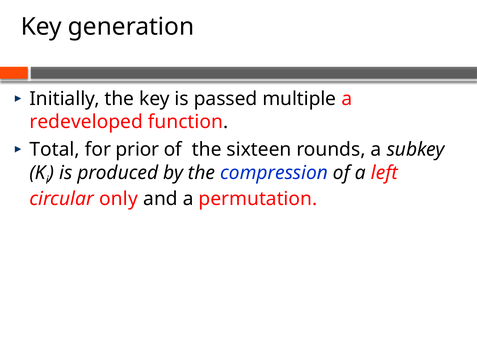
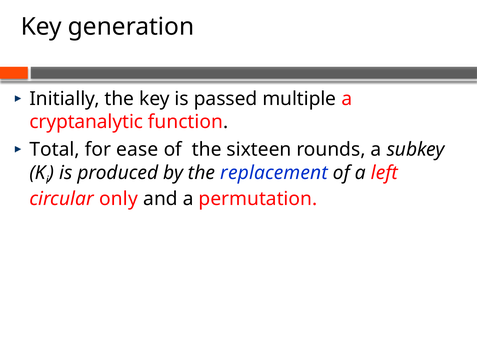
redeveloped: redeveloped -> cryptanalytic
prior: prior -> ease
compression: compression -> replacement
